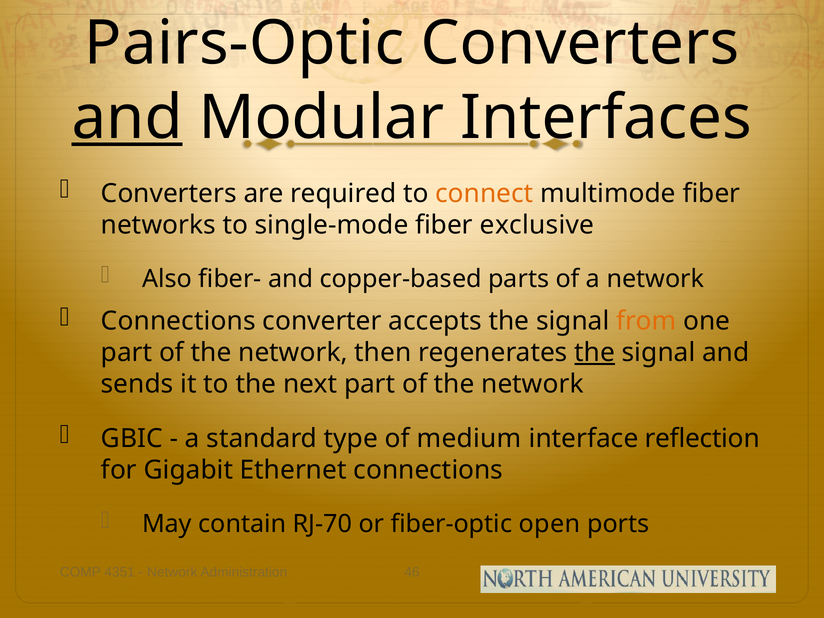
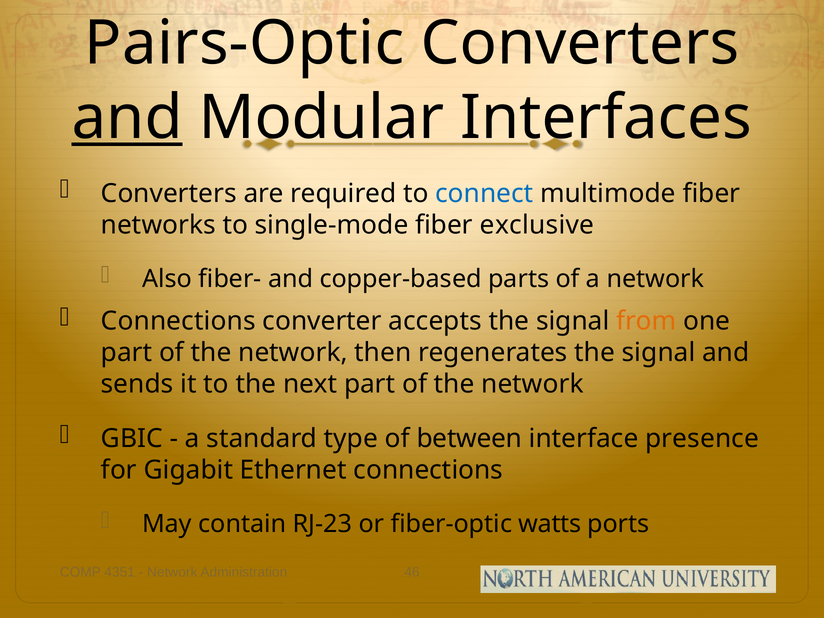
connect colour: orange -> blue
the at (595, 353) underline: present -> none
medium: medium -> between
reflection: reflection -> presence
RJ-70: RJ-70 -> RJ-23
open: open -> watts
